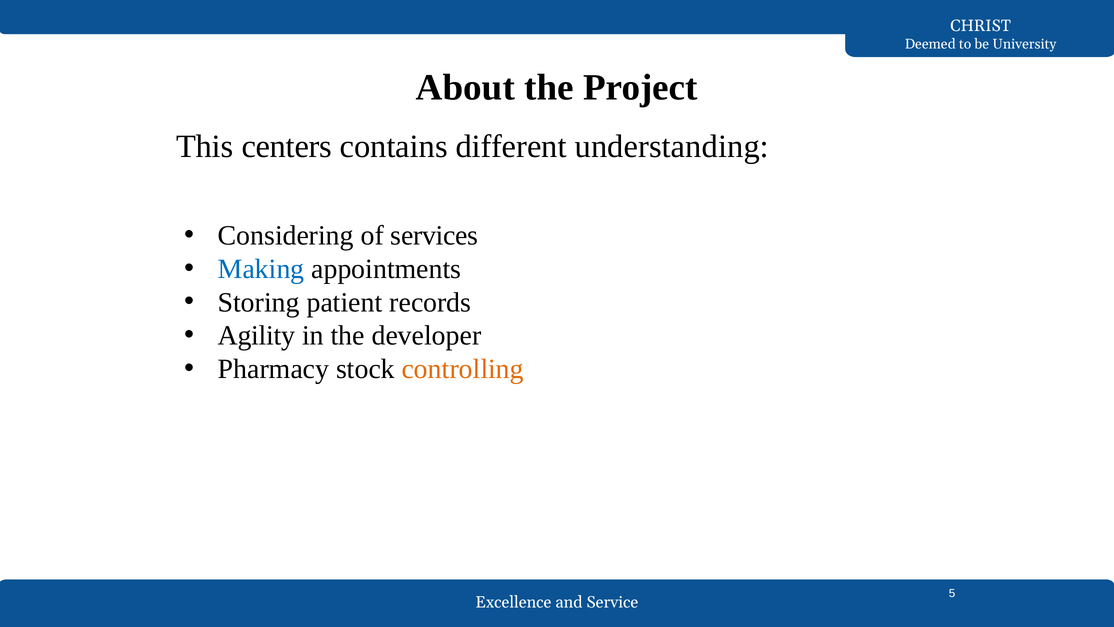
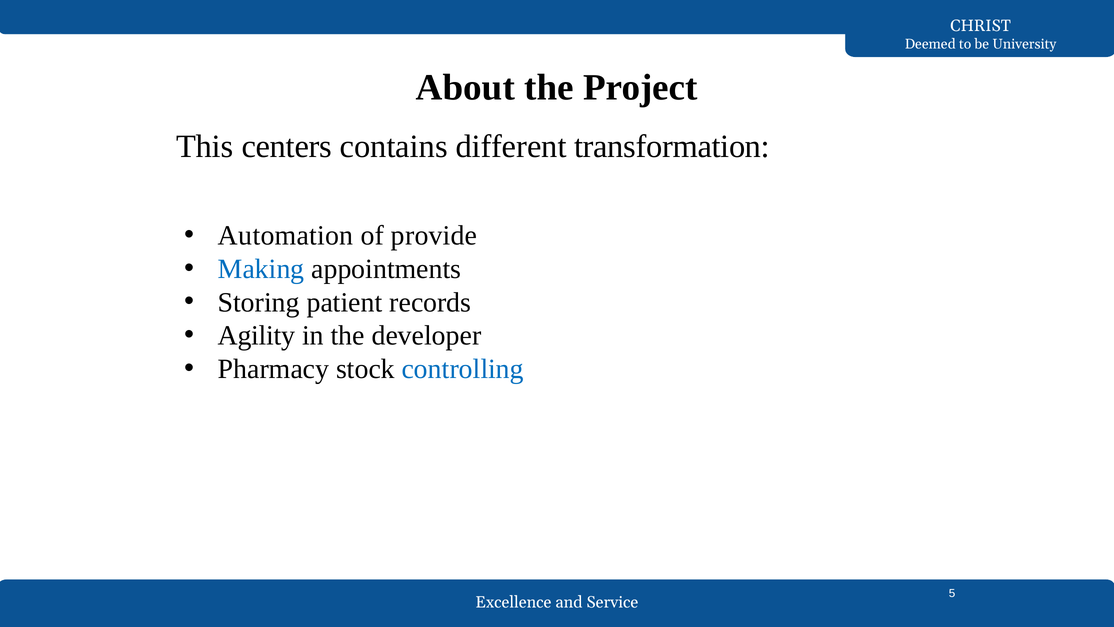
understanding: understanding -> transformation
Considering: Considering -> Automation
services: services -> provide
controlling colour: orange -> blue
